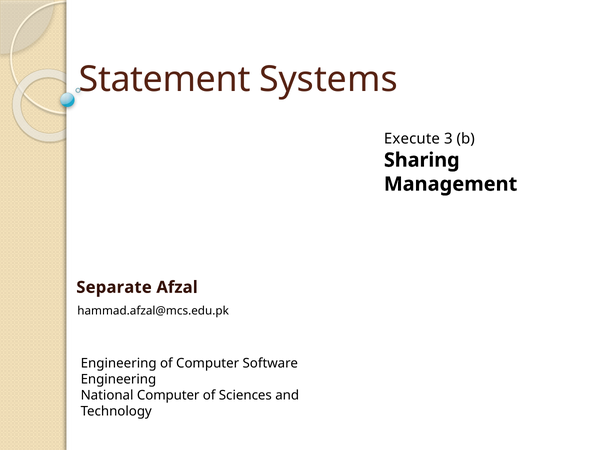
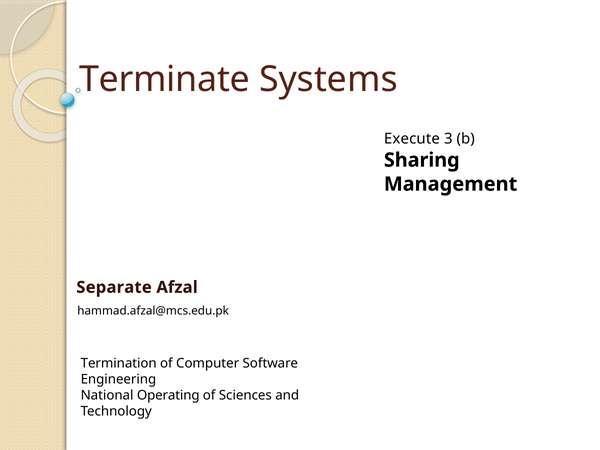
Statement: Statement -> Terminate
Engineering at (119, 363): Engineering -> Termination
National Computer: Computer -> Operating
